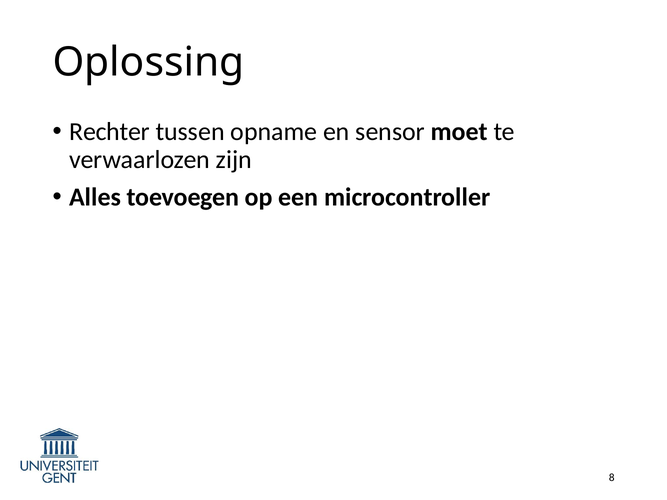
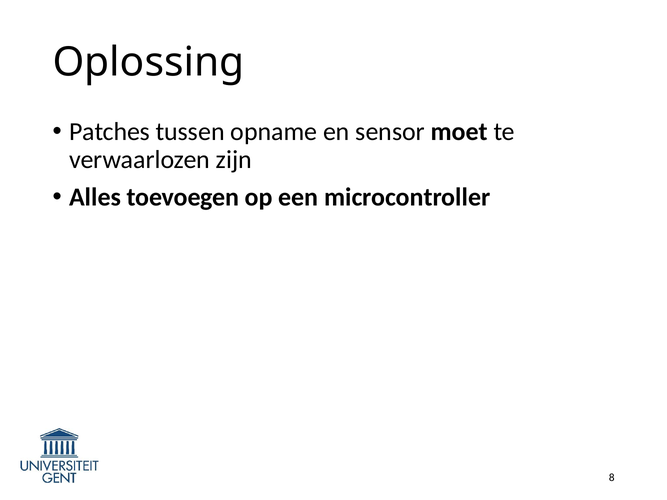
Rechter: Rechter -> Patches
